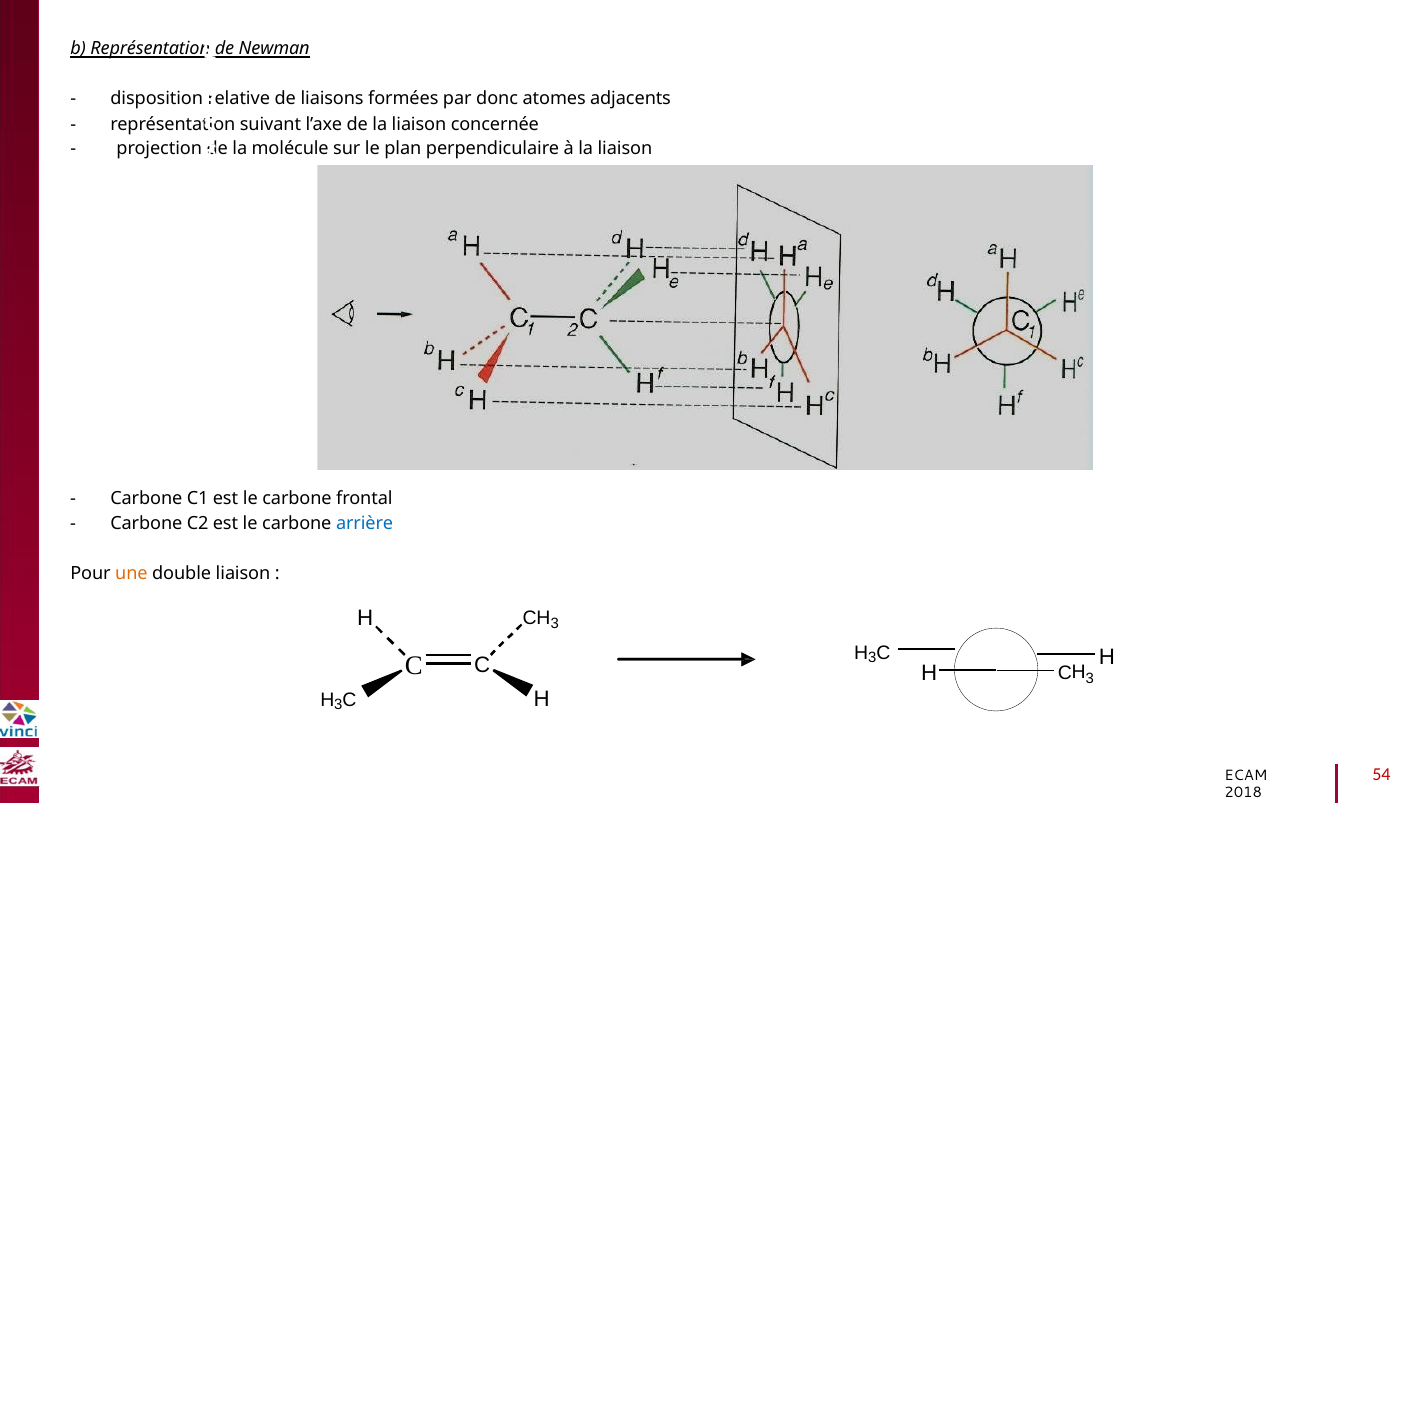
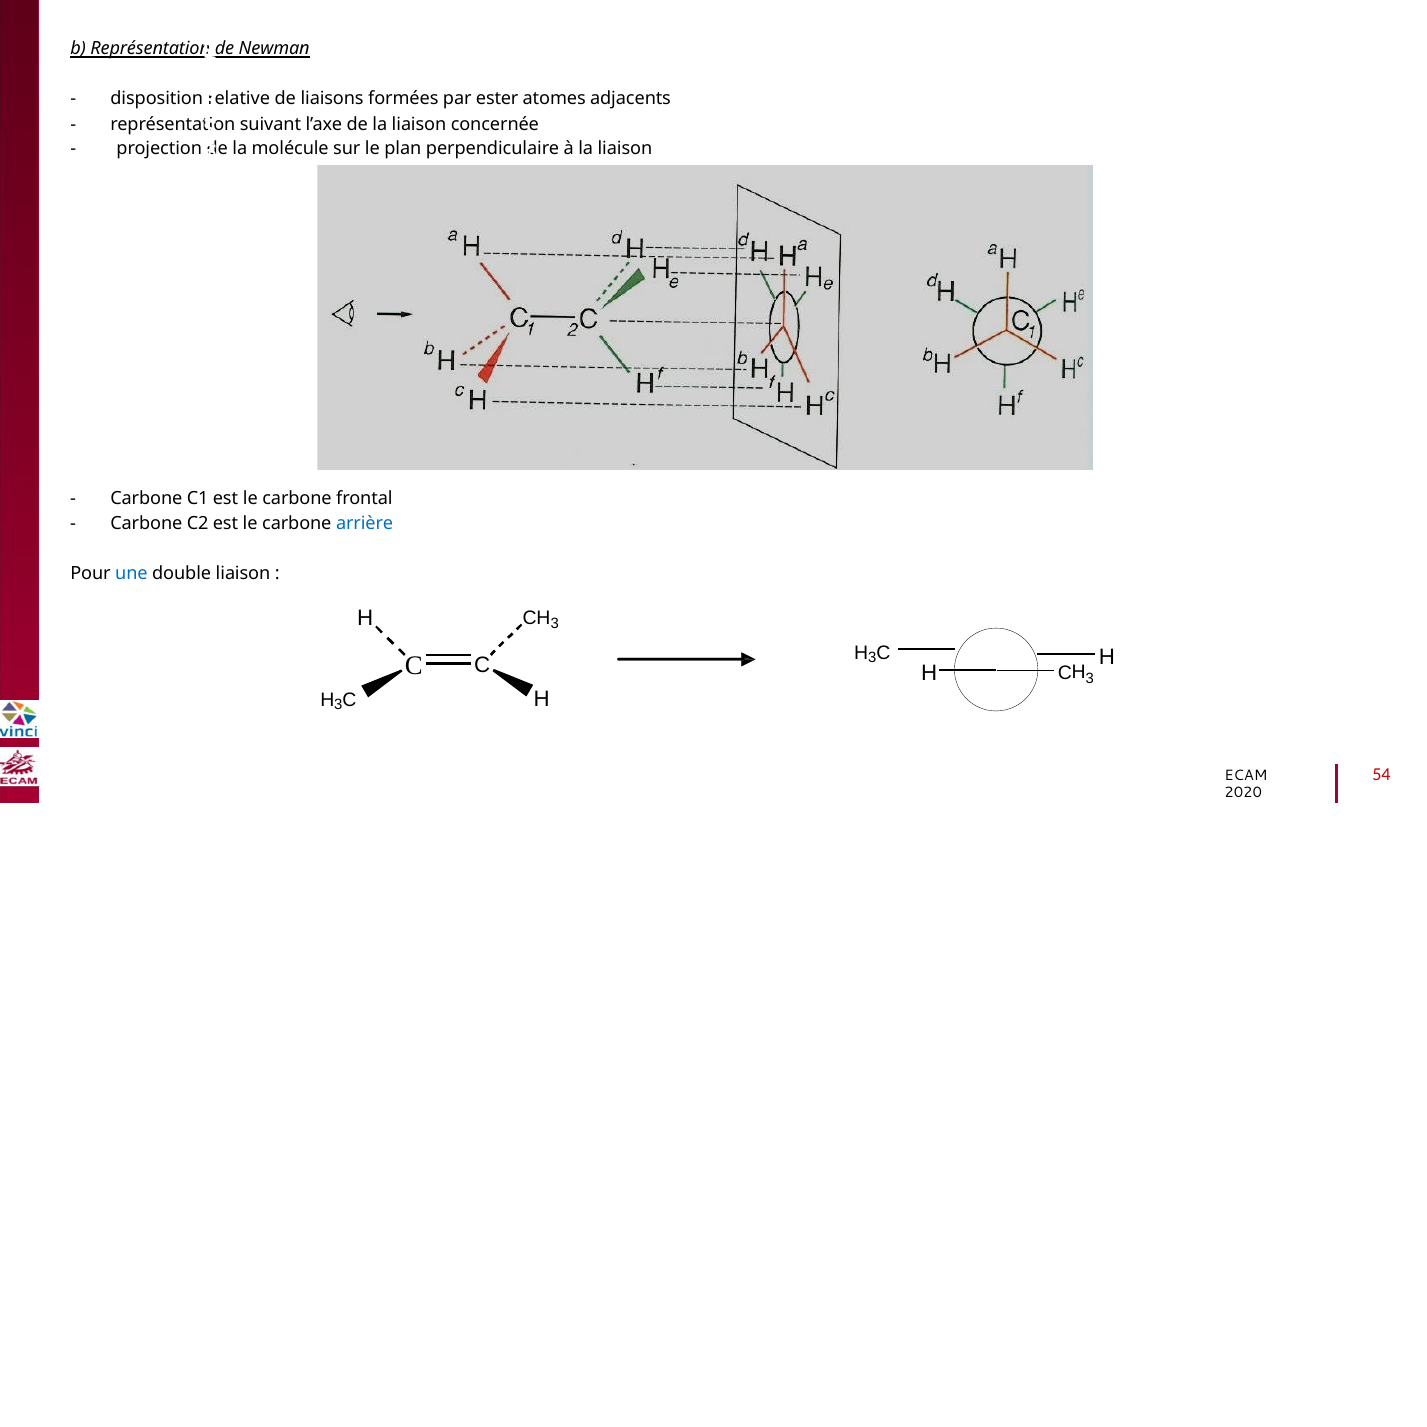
donc: donc -> ester
une colour: orange -> blue
2018: 2018 -> 2020
